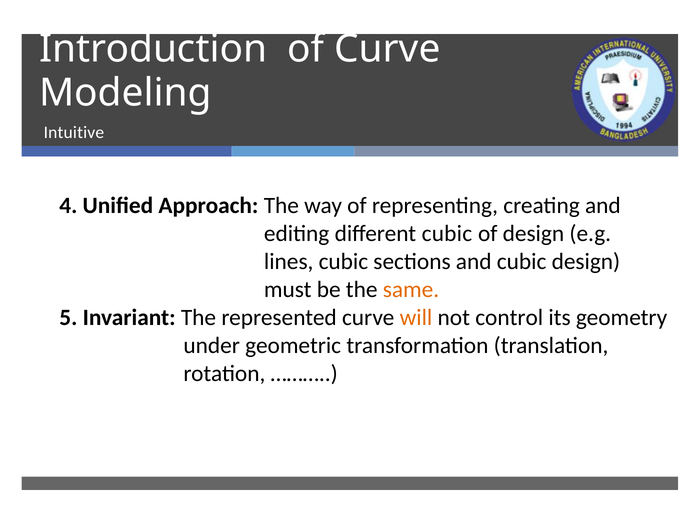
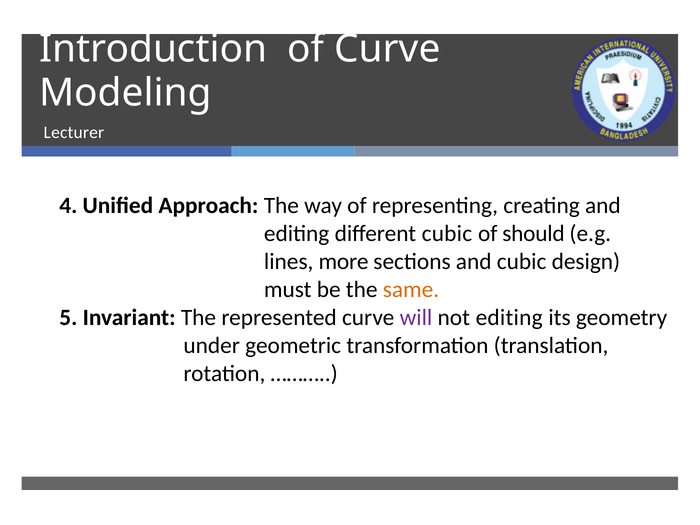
Intuitive: Intuitive -> Lecturer
of design: design -> should
lines cubic: cubic -> more
will colour: orange -> purple
not control: control -> editing
